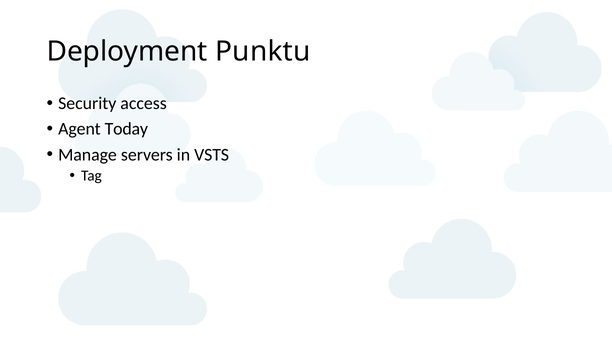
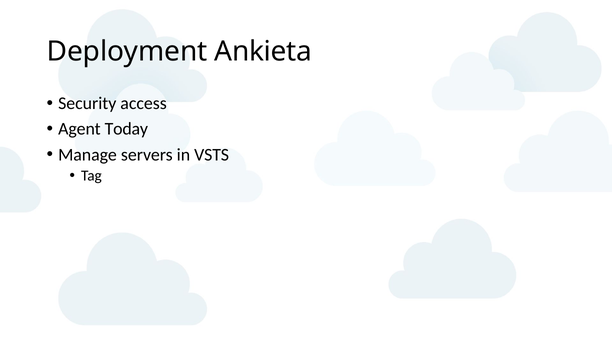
Punktu: Punktu -> Ankieta
